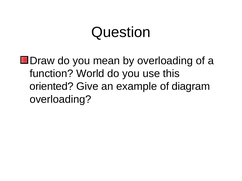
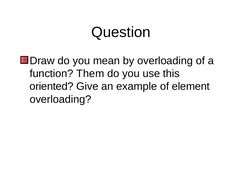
World: World -> Them
diagram: diagram -> element
